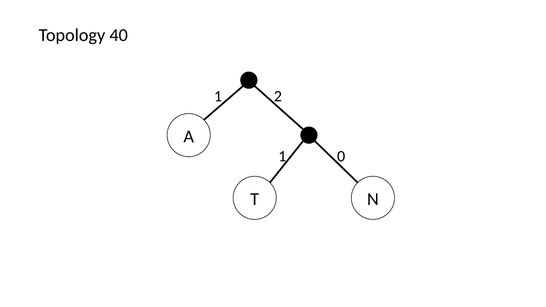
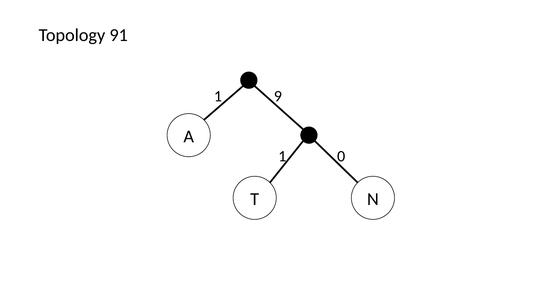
40: 40 -> 91
2: 2 -> 9
